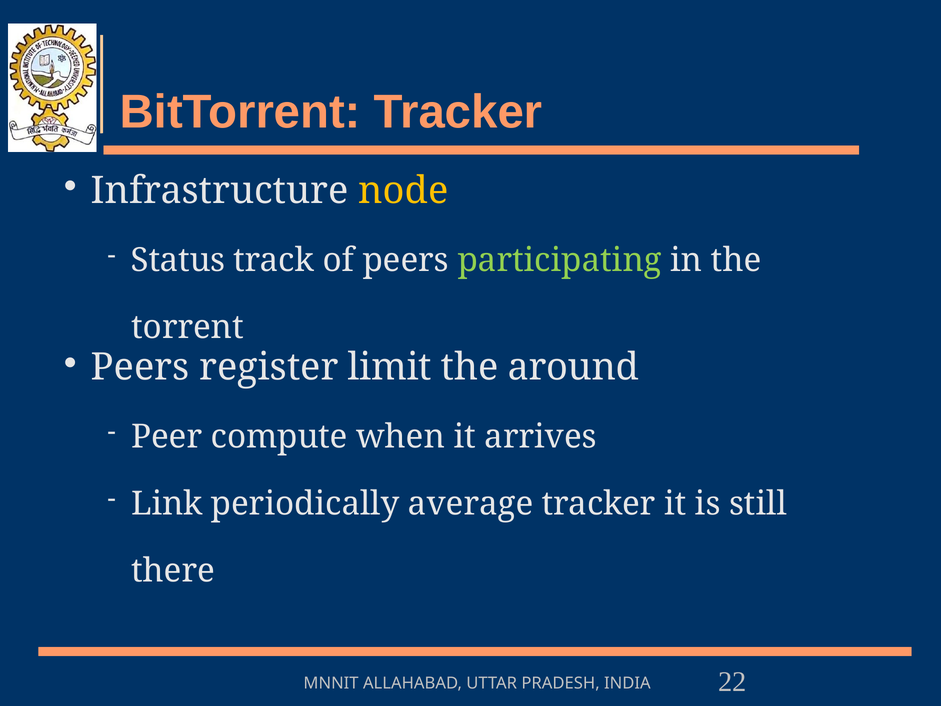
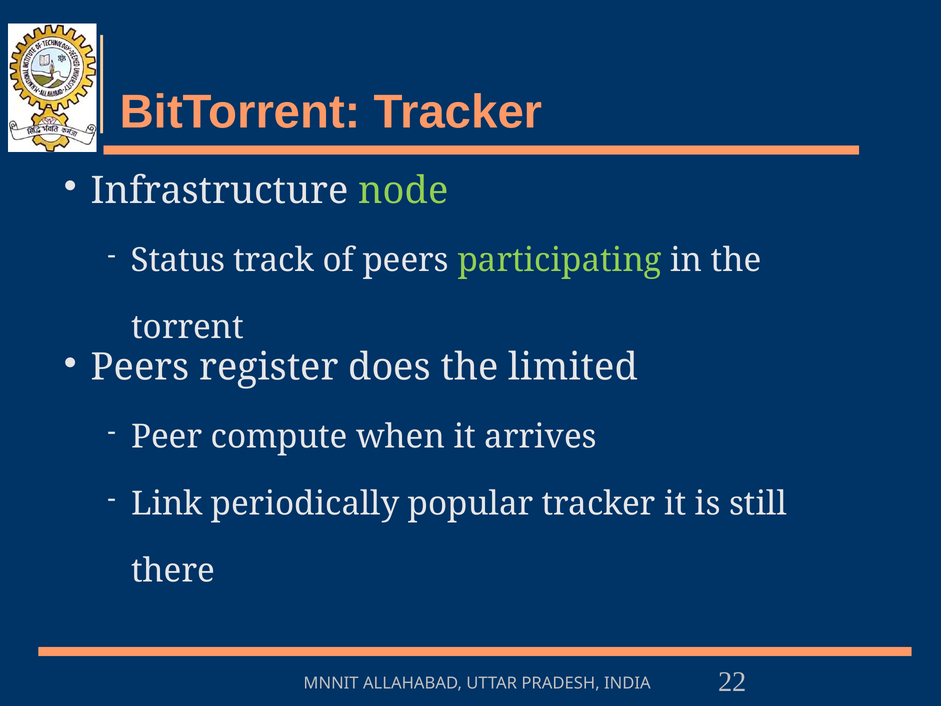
node colour: yellow -> light green
limit: limit -> does
around: around -> limited
average: average -> popular
